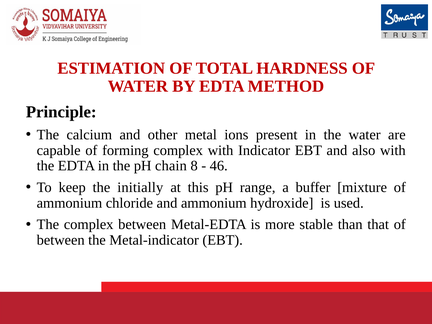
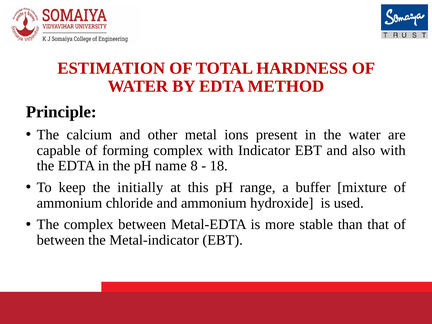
chain: chain -> name
46: 46 -> 18
